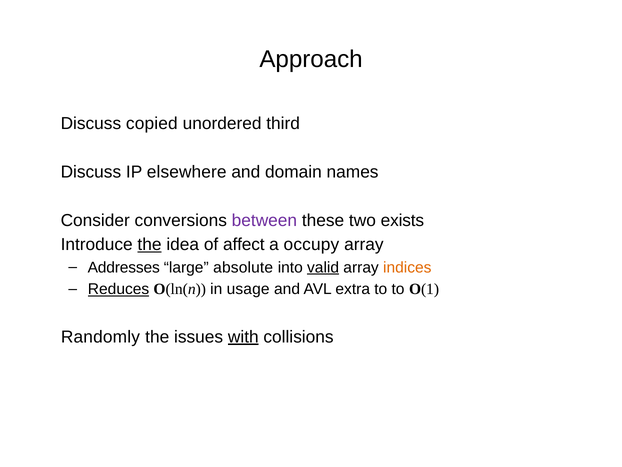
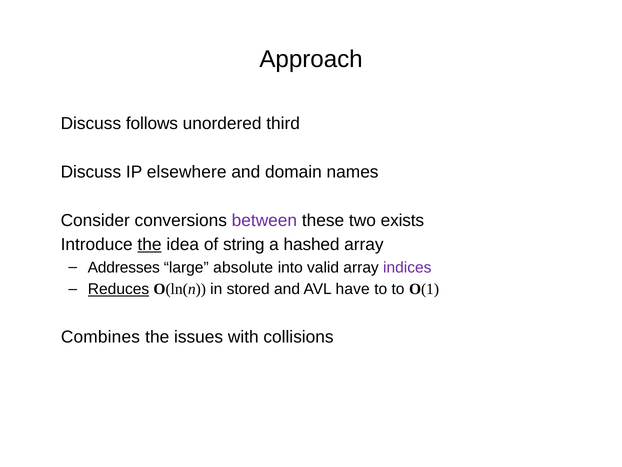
copied: copied -> follows
affect: affect -> string
occupy: occupy -> hashed
valid underline: present -> none
indices colour: orange -> purple
usage: usage -> stored
extra: extra -> have
Randomly: Randomly -> Combines
with underline: present -> none
